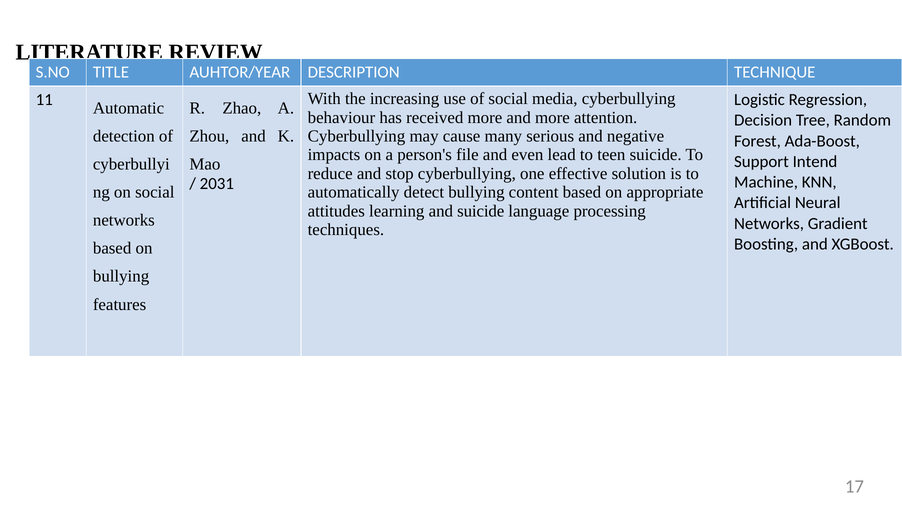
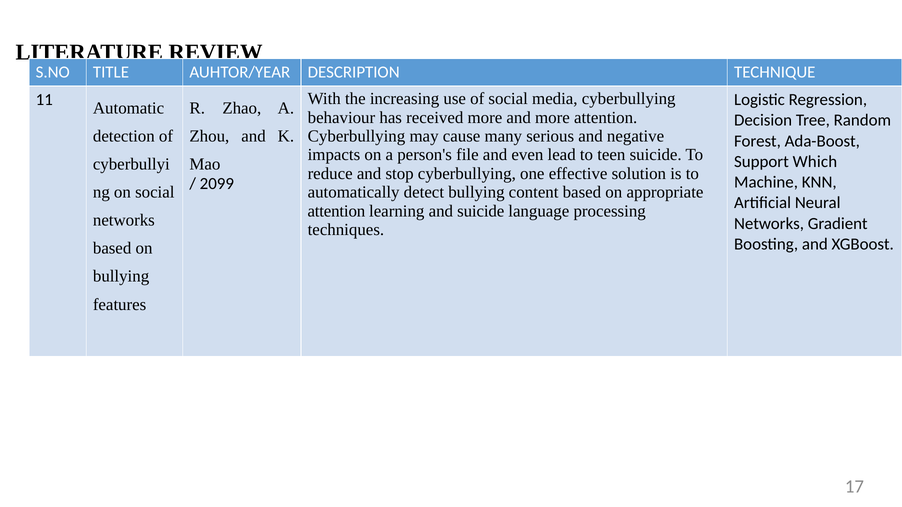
Intend: Intend -> Which
2031: 2031 -> 2099
attitudes at (336, 211): attitudes -> attention
